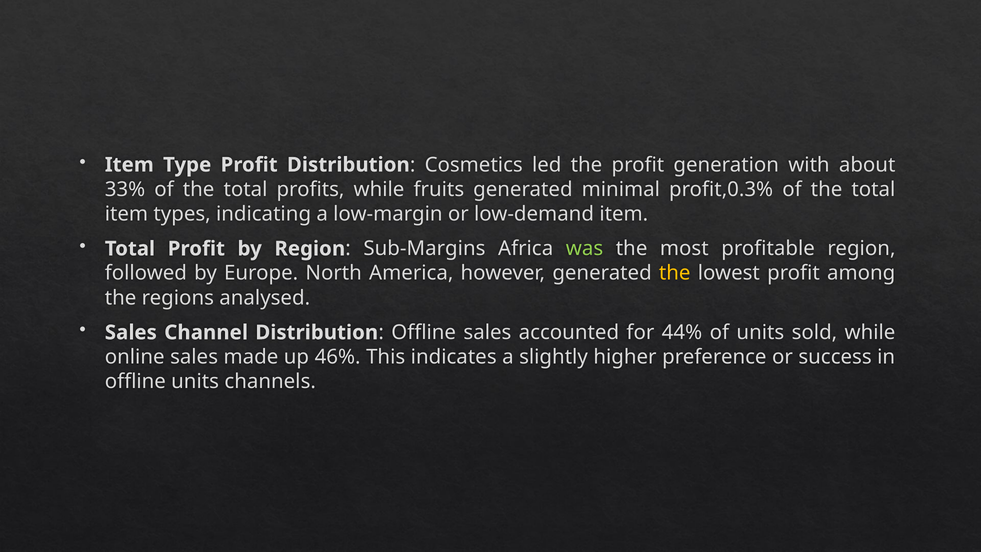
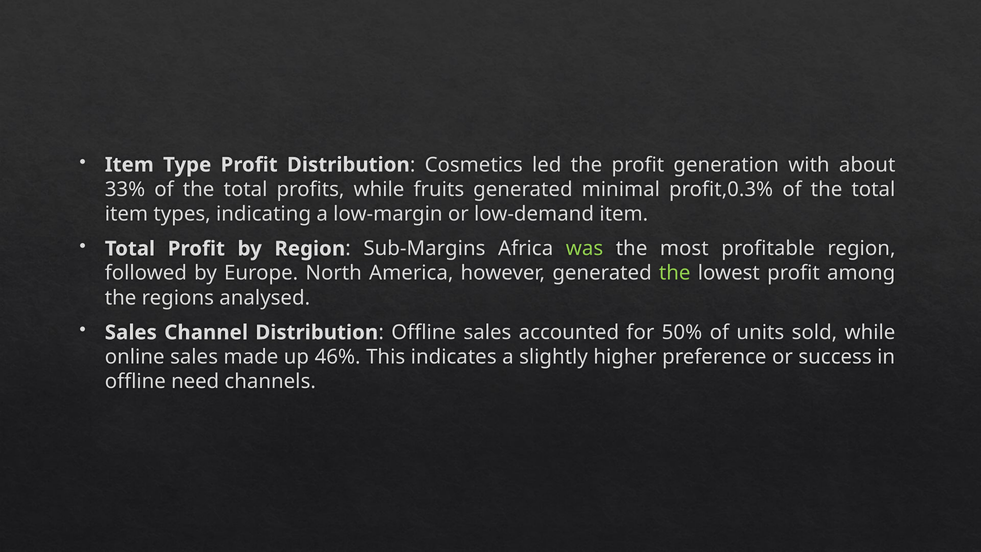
the at (675, 273) colour: yellow -> light green
44%: 44% -> 50%
offline units: units -> need
